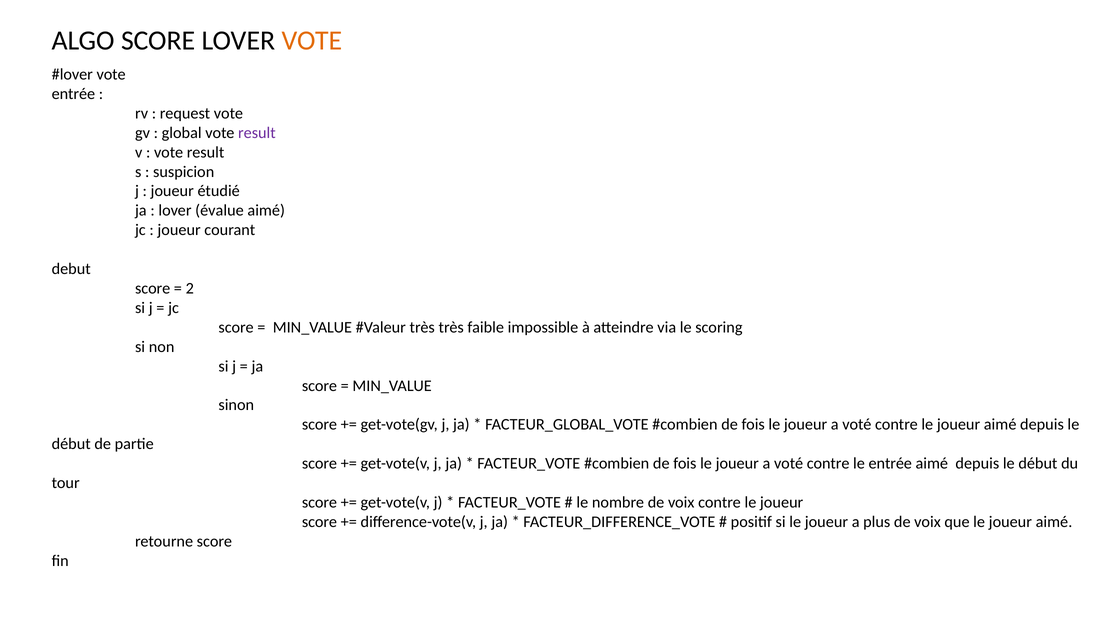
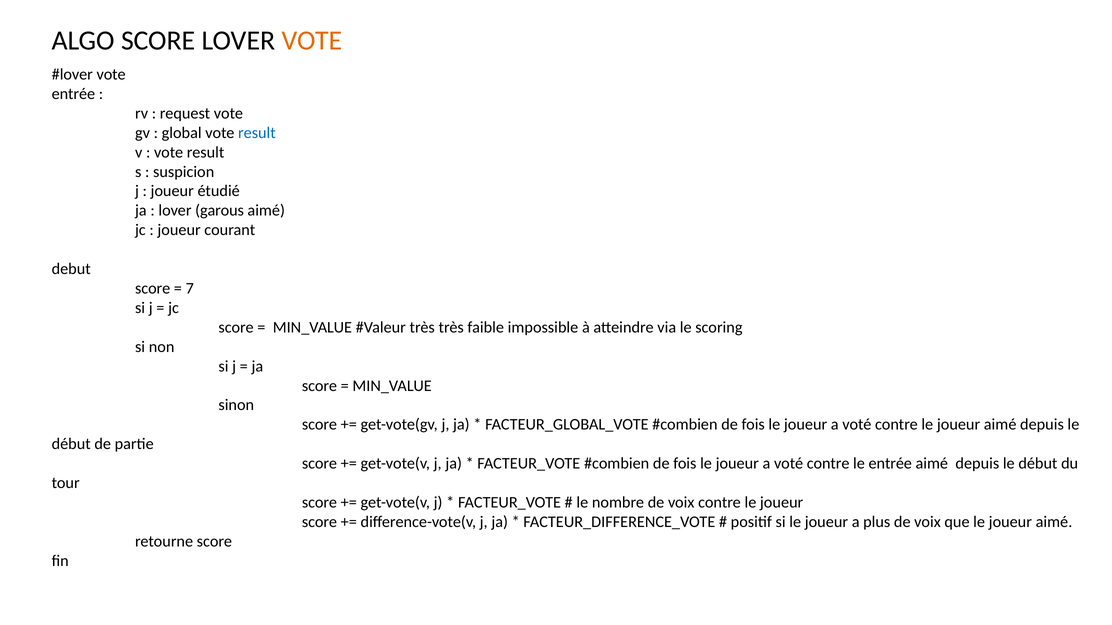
result at (257, 133) colour: purple -> blue
évalue: évalue -> garous
2: 2 -> 7
